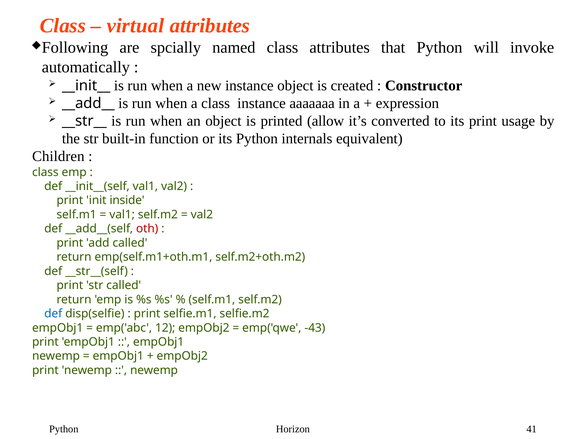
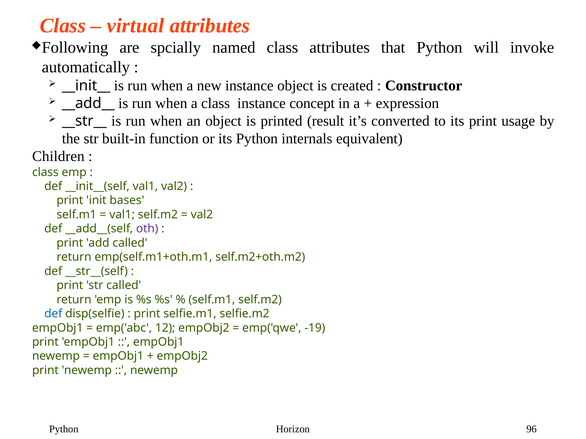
aaaaaaa: aaaaaaa -> concept
allow: allow -> result
inside: inside -> bases
oth colour: red -> purple
-43: -43 -> -19
41: 41 -> 96
